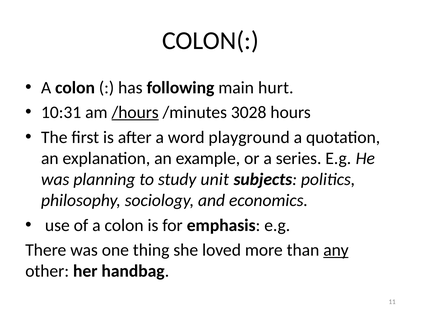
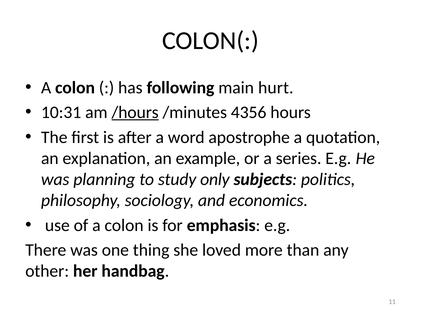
3028: 3028 -> 4356
playground: playground -> apostrophe
unit: unit -> only
any underline: present -> none
